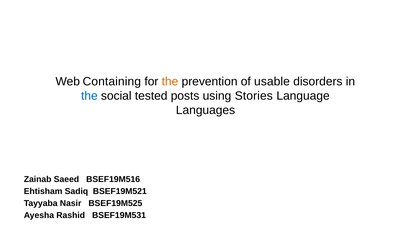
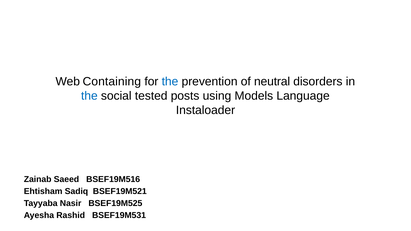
the at (170, 82) colour: orange -> blue
usable: usable -> neutral
Stories: Stories -> Models
Languages: Languages -> Instaloader
